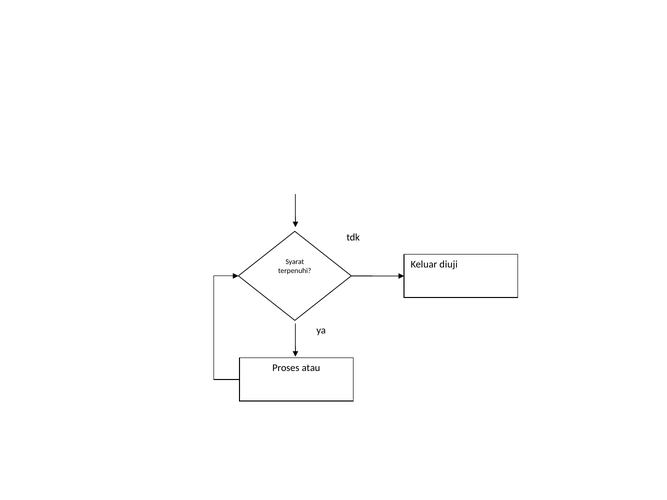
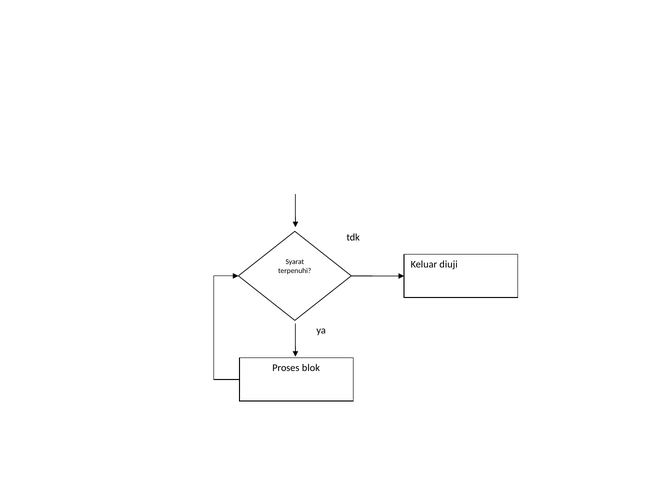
atau: atau -> blok
